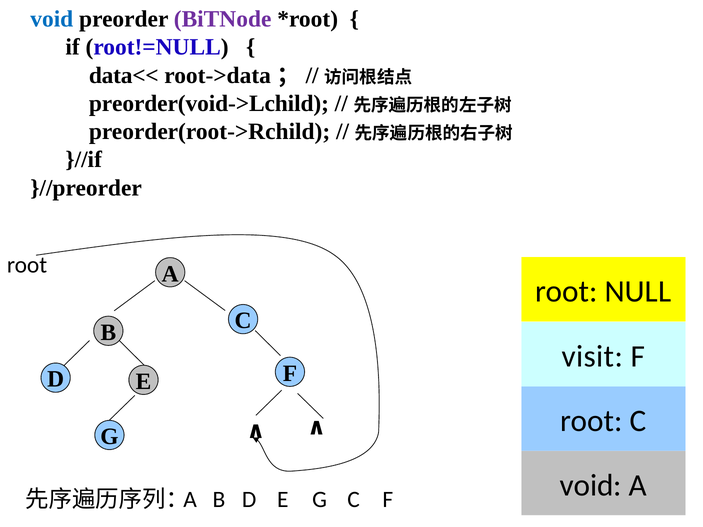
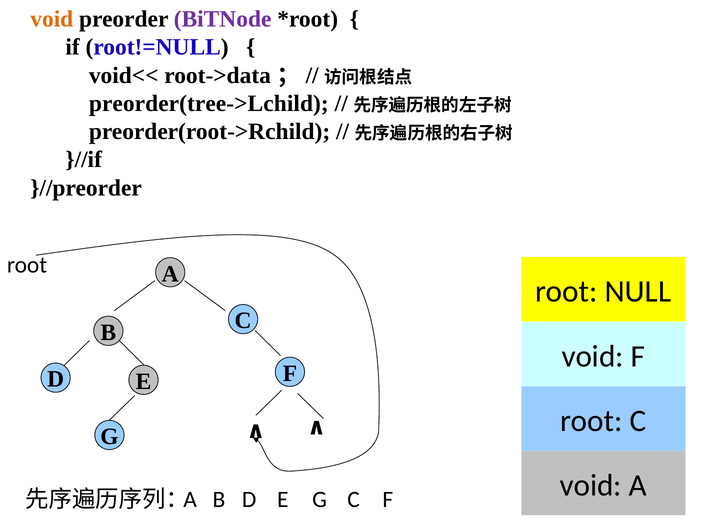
void at (52, 19) colour: blue -> orange
data<<: data<< -> void<<
preorder(void->Lchild: preorder(void->Lchild -> preorder(tree->Lchild
visit at (592, 357): visit -> void
